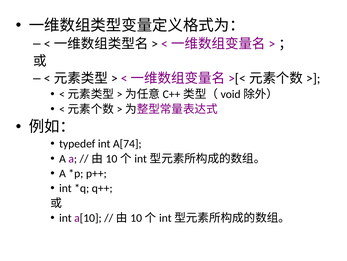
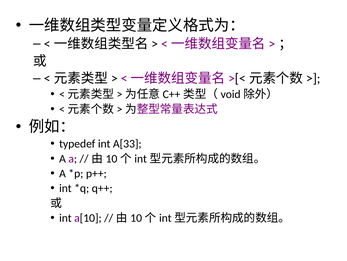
A[74: A[74 -> A[33
